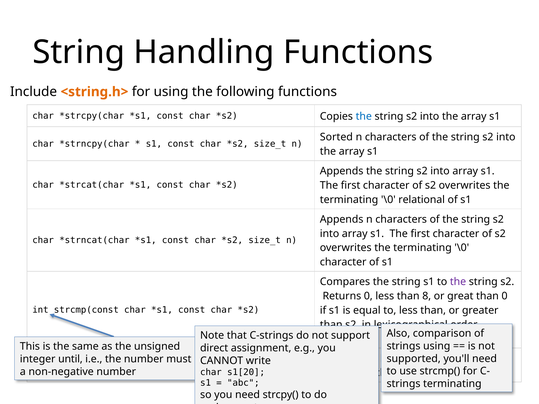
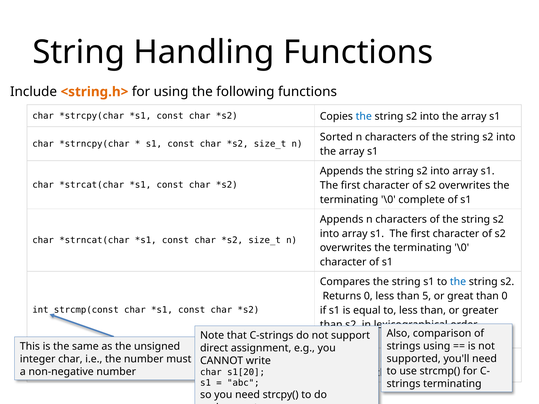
relational: relational -> complete
the at (458, 282) colour: purple -> blue
8: 8 -> 5
until at (70, 359): until -> char
